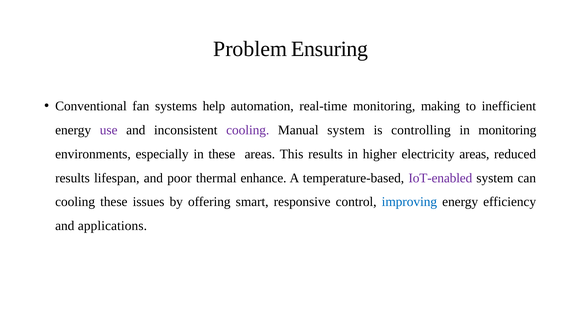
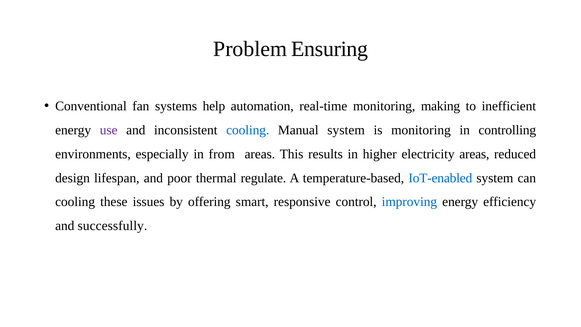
cooling at (248, 130) colour: purple -> blue
is controlling: controlling -> monitoring
in monitoring: monitoring -> controlling
in these: these -> from
results at (73, 178): results -> design
enhance: enhance -> regulate
IoT-enabled colour: purple -> blue
applications: applications -> successfully
